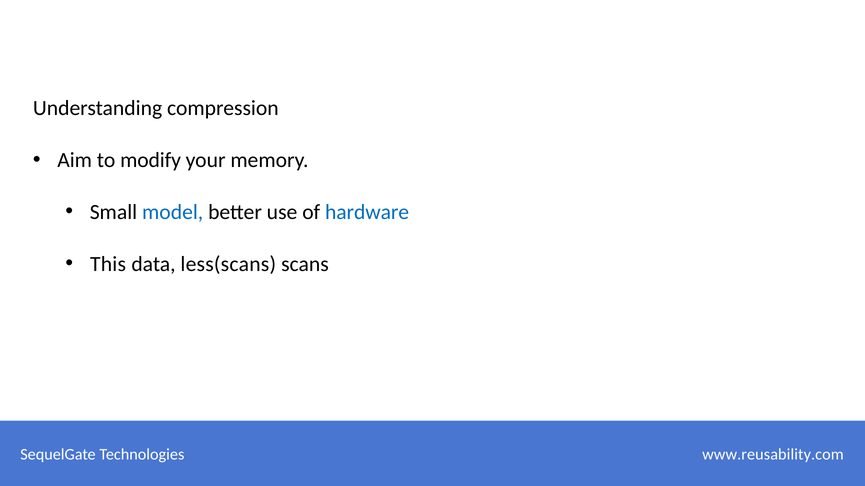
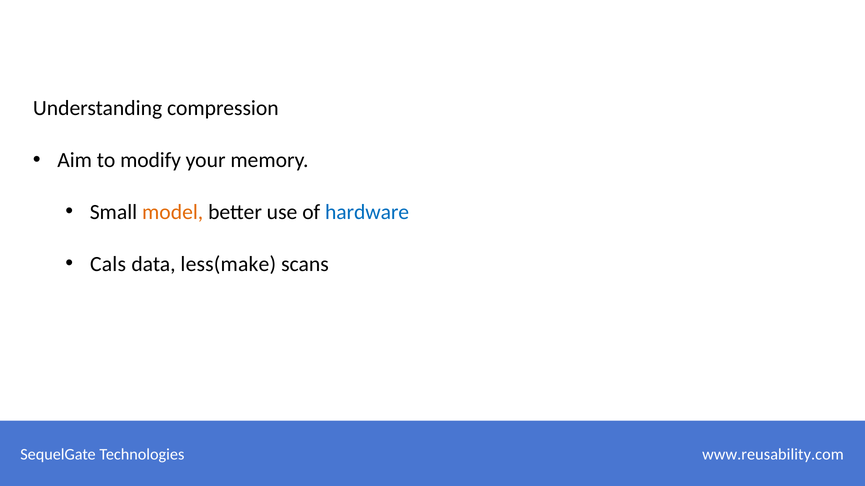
model colour: blue -> orange
This: This -> Cals
less(scans: less(scans -> less(make
